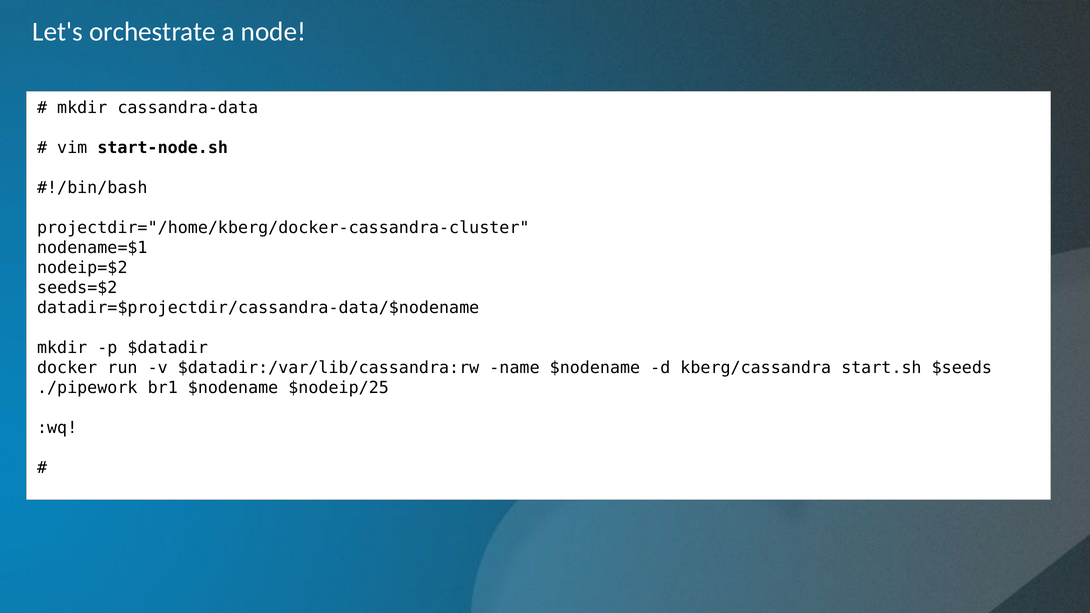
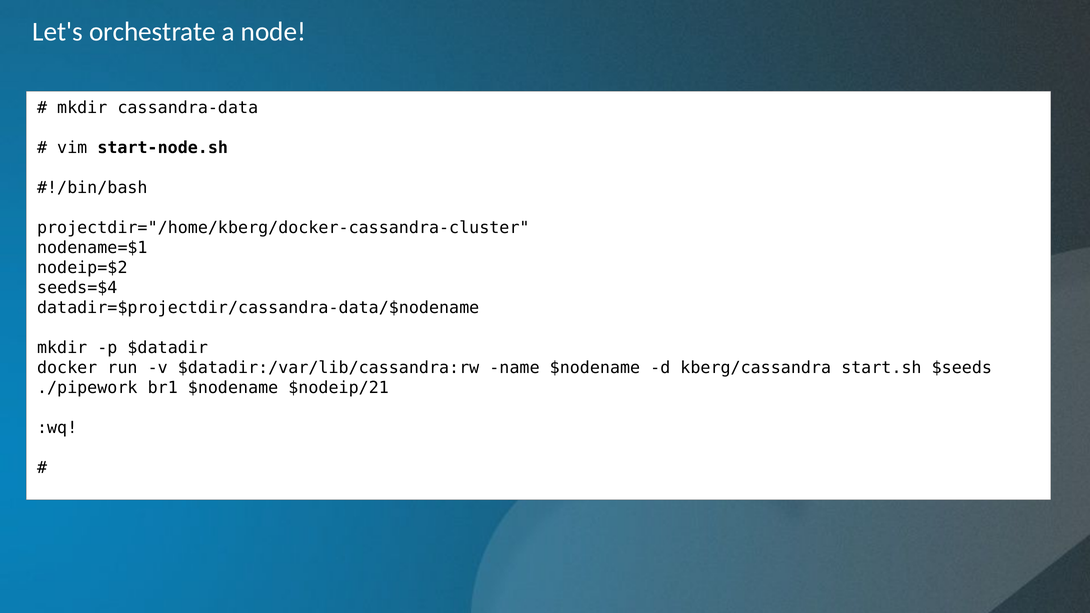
seeds=$2: seeds=$2 -> seeds=$4
$nodeip/25: $nodeip/25 -> $nodeip/21
